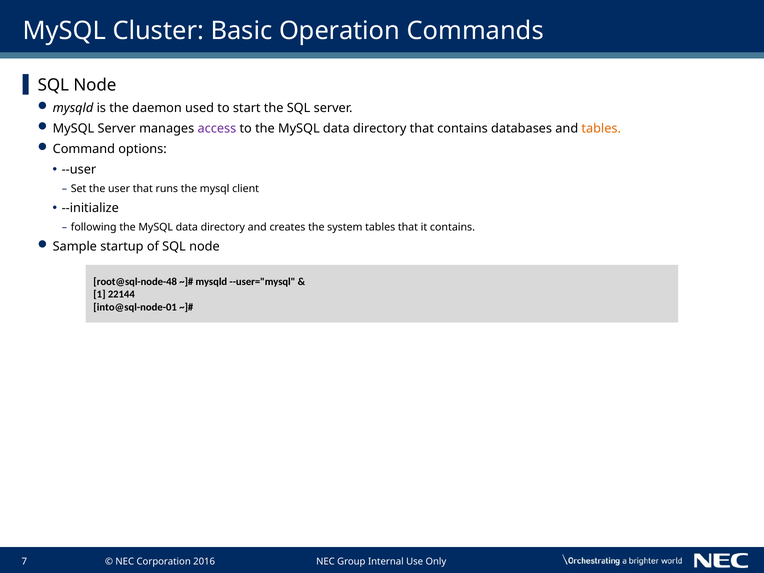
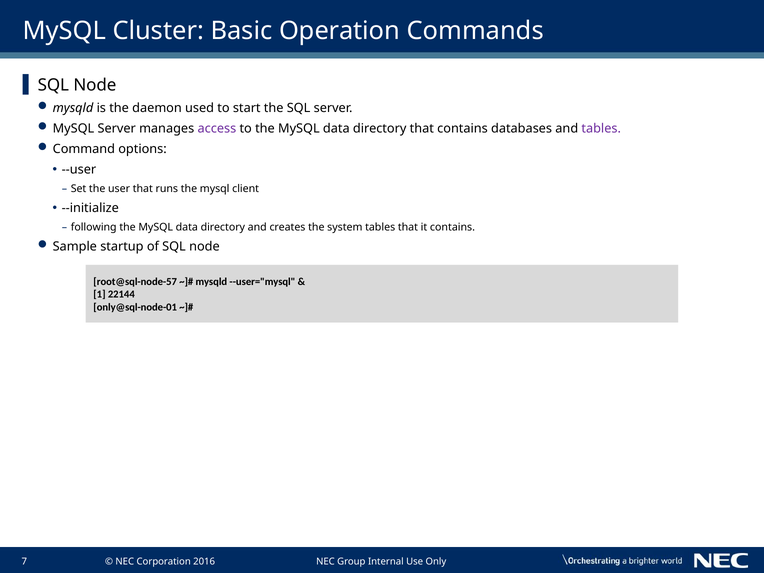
tables at (601, 128) colour: orange -> purple
root@sql-node-48: root@sql-node-48 -> root@sql-node-57
into@sql-node-01: into@sql-node-01 -> only@sql-node-01
